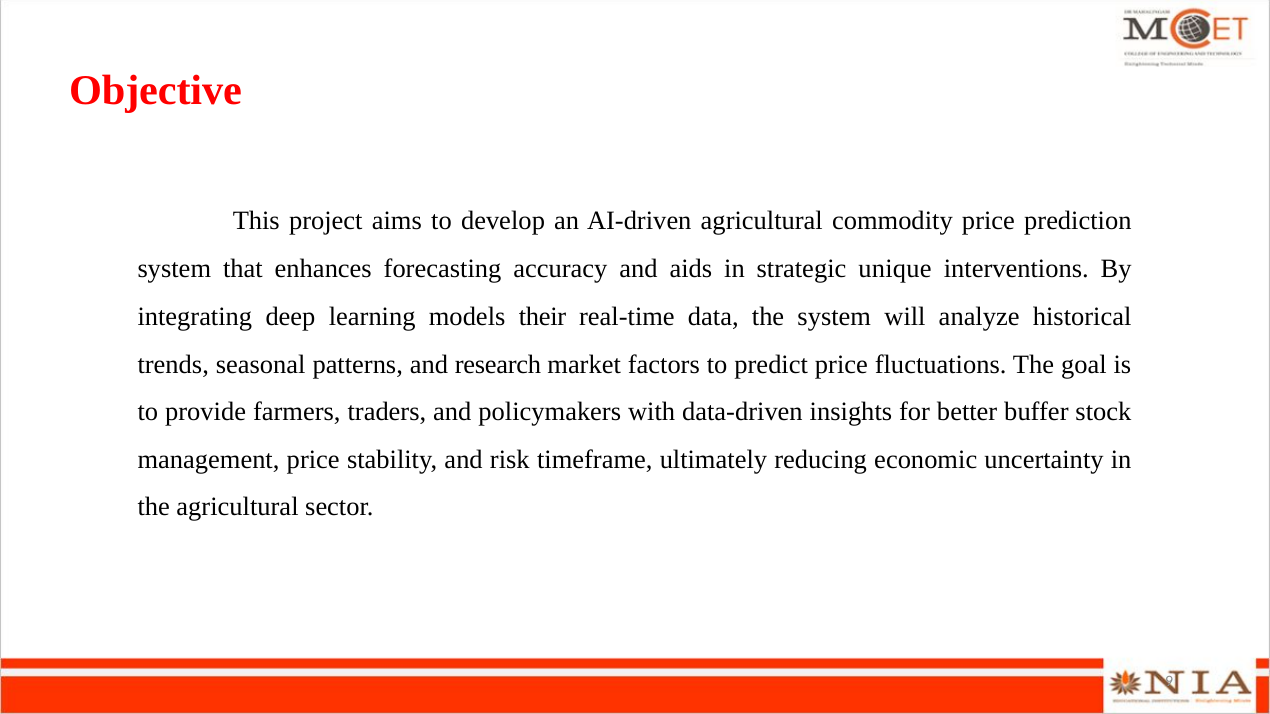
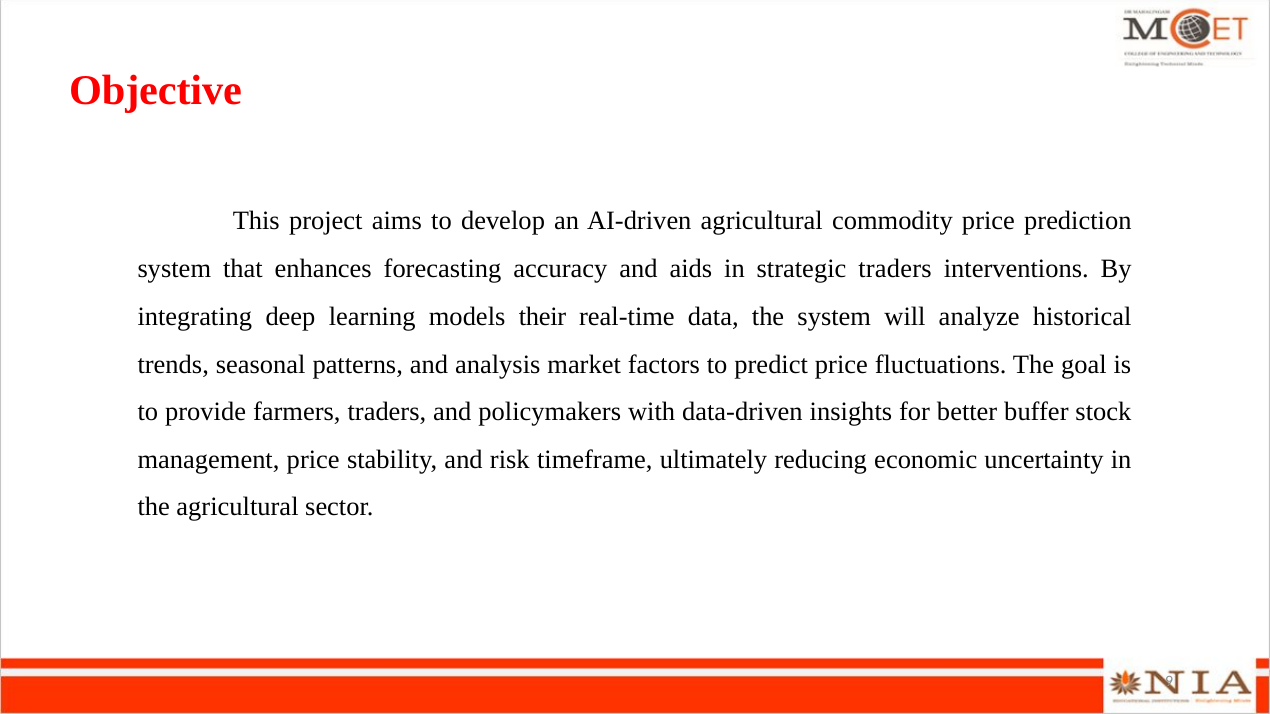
strategic unique: unique -> traders
research: research -> analysis
